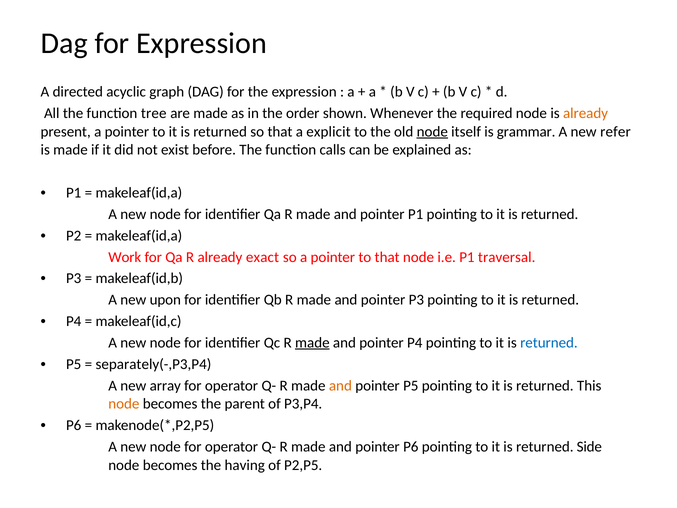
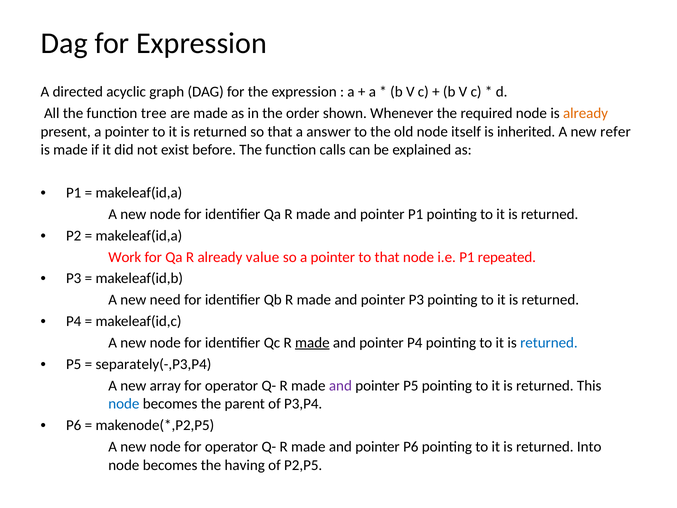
explicit: explicit -> answer
node at (432, 132) underline: present -> none
grammar: grammar -> inherited
exact: exact -> value
traversal: traversal -> repeated
upon: upon -> need
and at (340, 385) colour: orange -> purple
node at (124, 404) colour: orange -> blue
Side: Side -> Into
